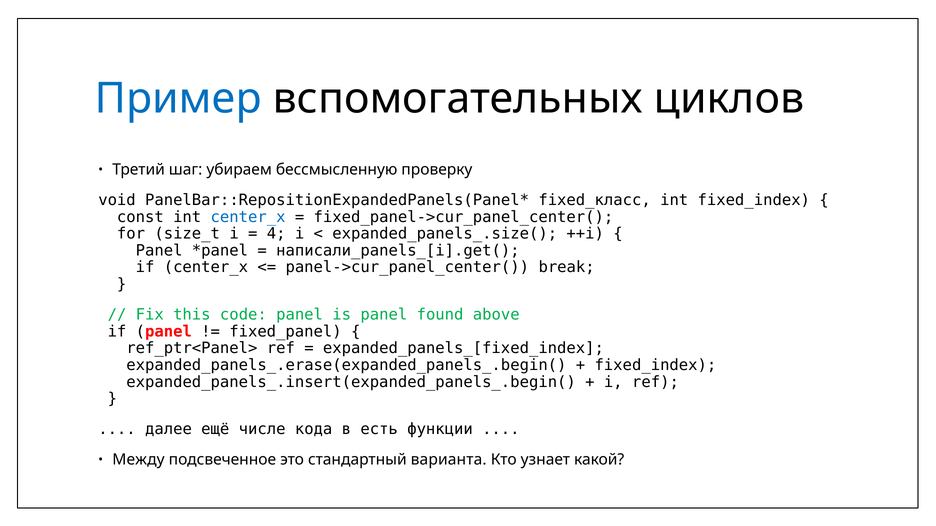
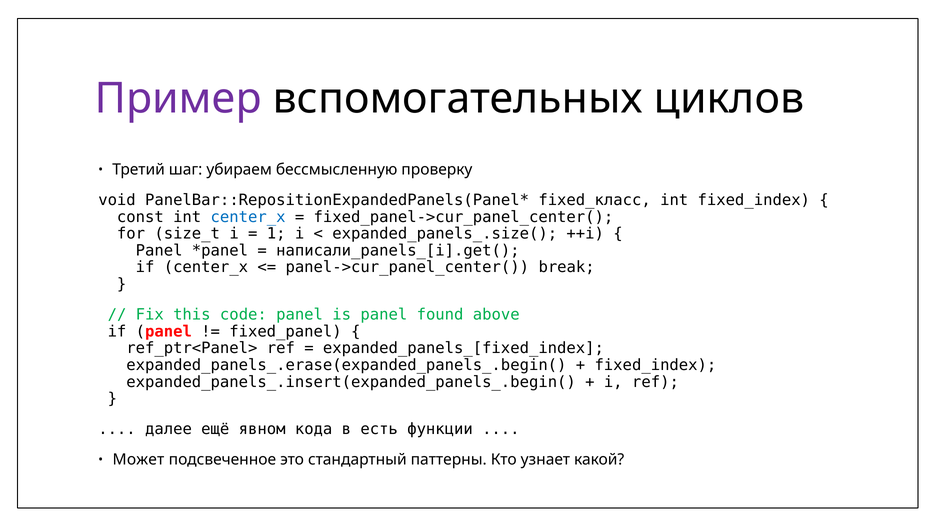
Пример colour: blue -> purple
4: 4 -> 1
числе: числе -> явном
Между: Между -> Может
варианта: варианта -> паттерны
